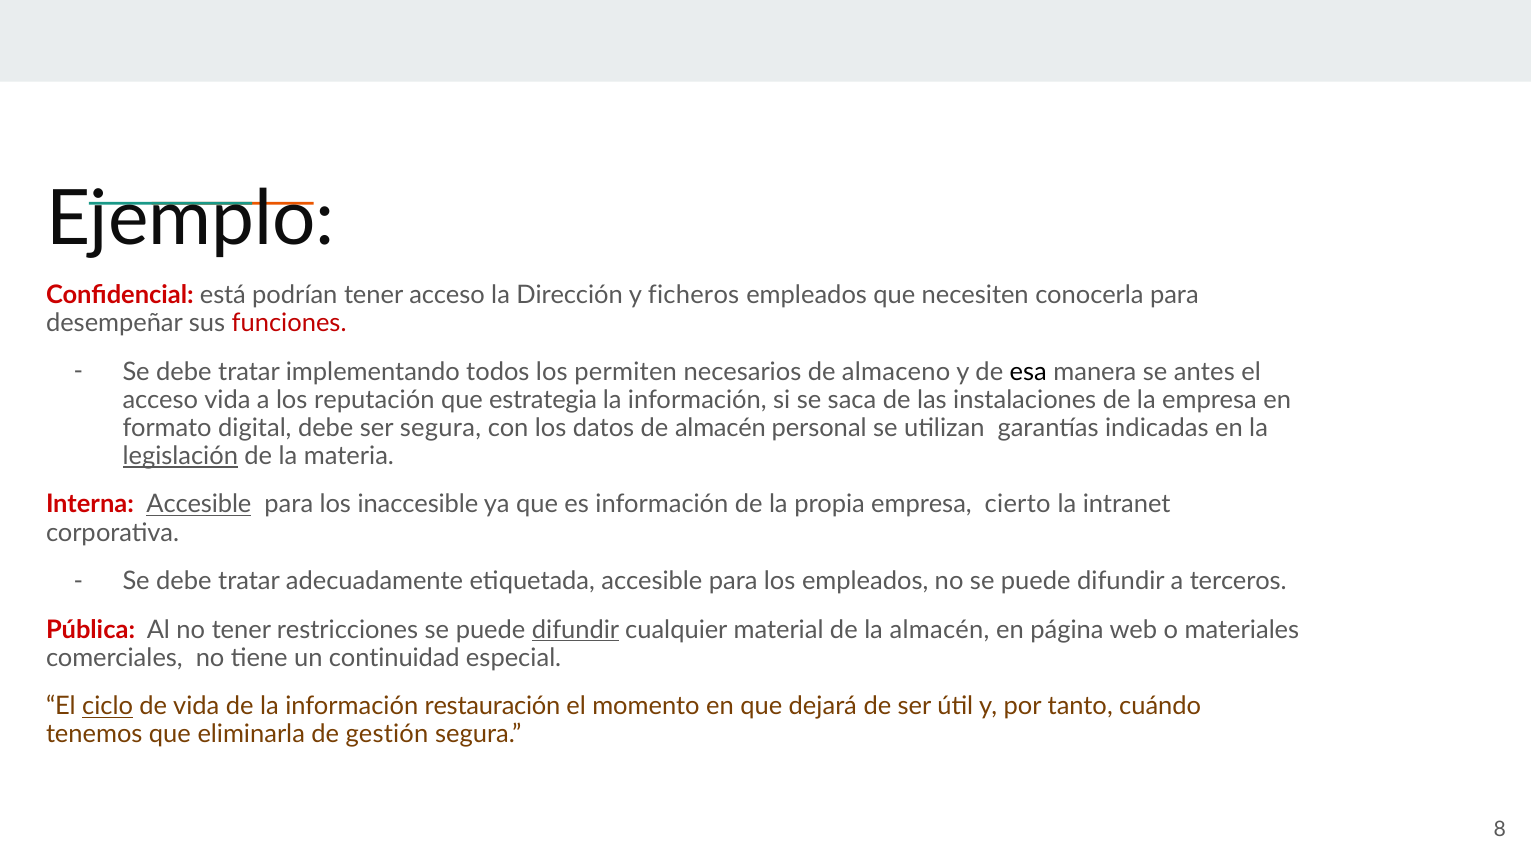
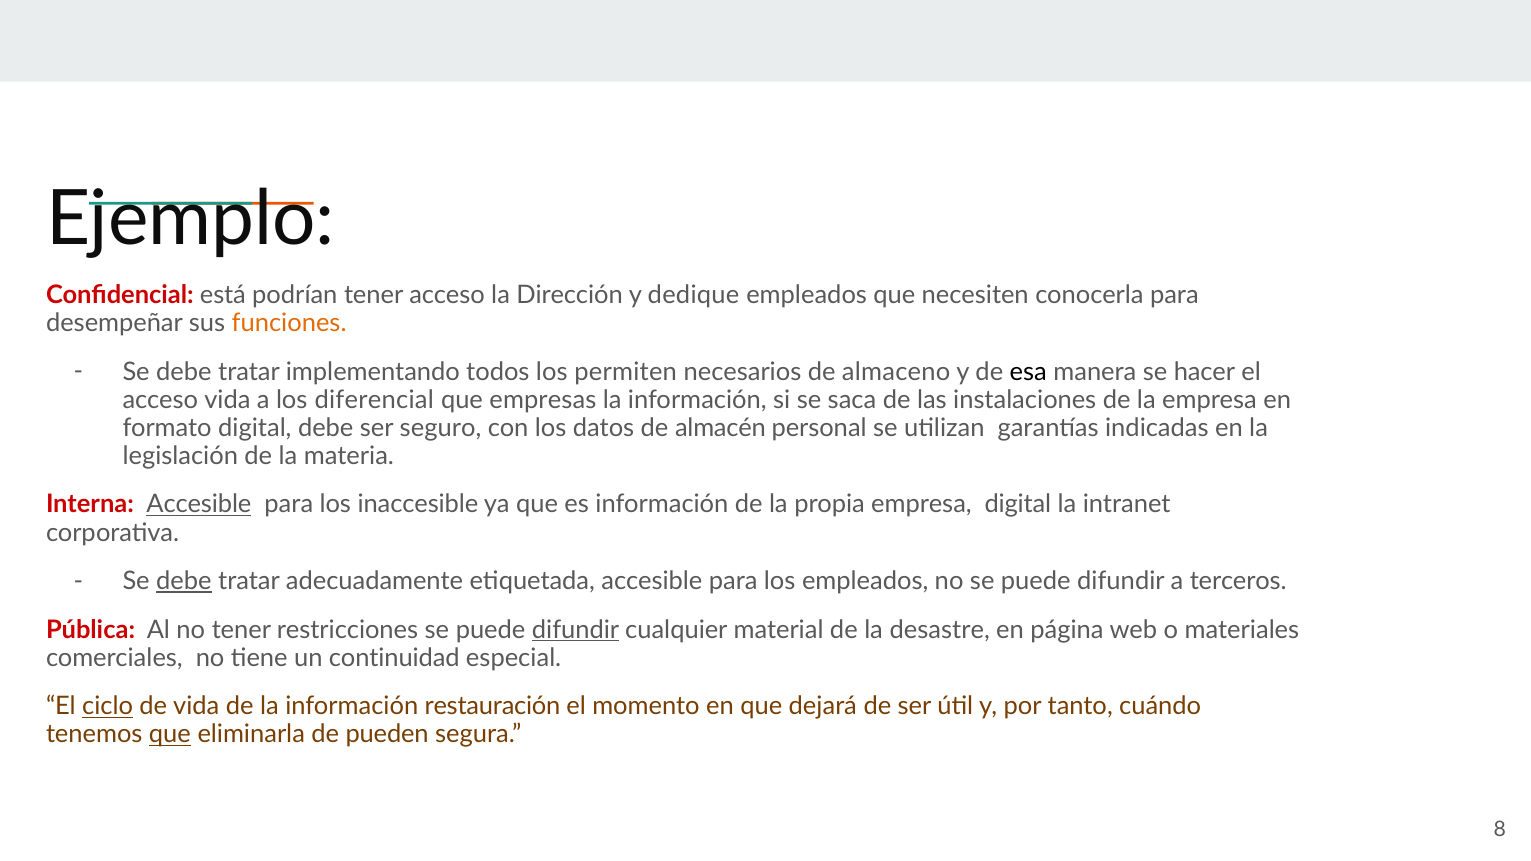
ficheros: ficheros -> dedique
funciones colour: red -> orange
antes: antes -> hacer
reputación: reputación -> diferencial
estrategia: estrategia -> empresas
ser segura: segura -> seguro
legislación underline: present -> none
empresa cierto: cierto -> digital
debe at (184, 581) underline: none -> present
la almacén: almacén -> desastre
que at (170, 735) underline: none -> present
gestión: gestión -> pueden
